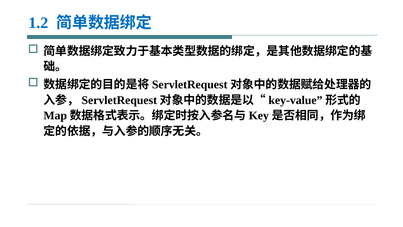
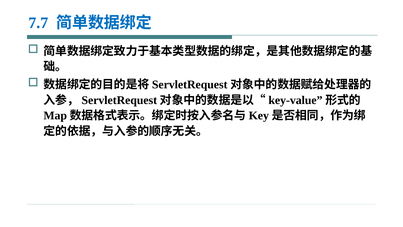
1.2: 1.2 -> 7.7
